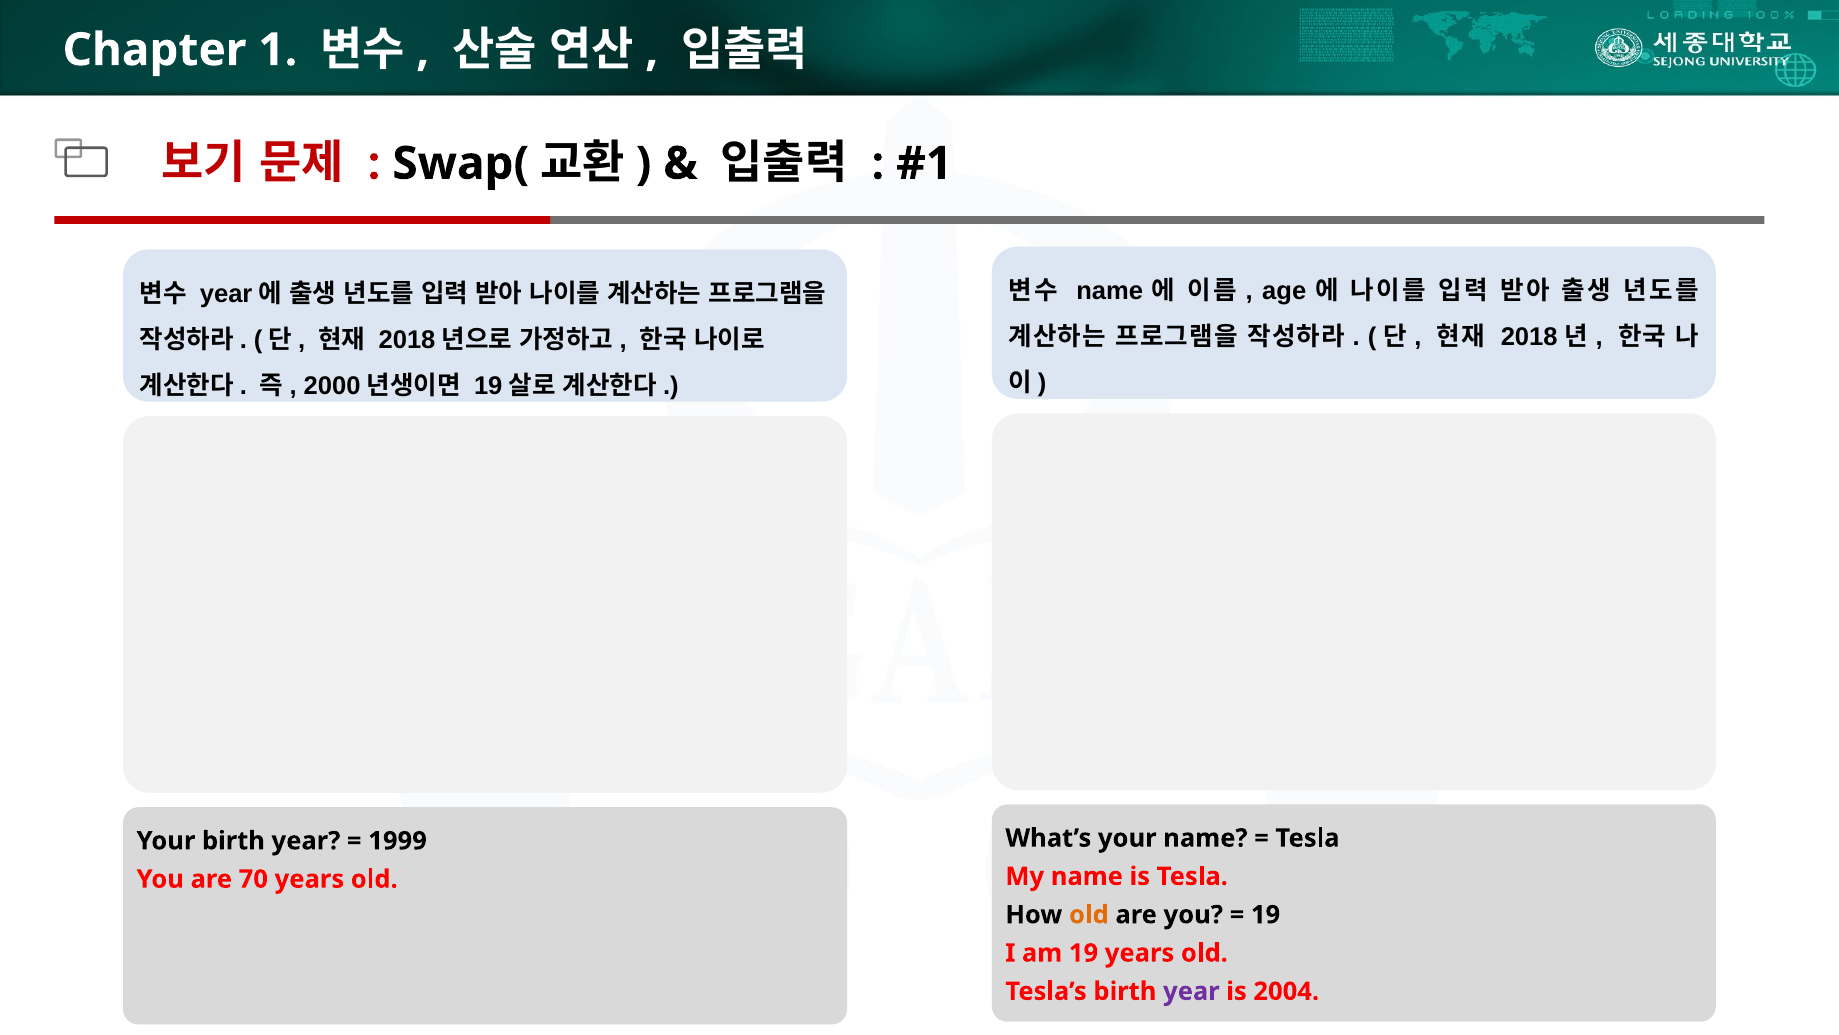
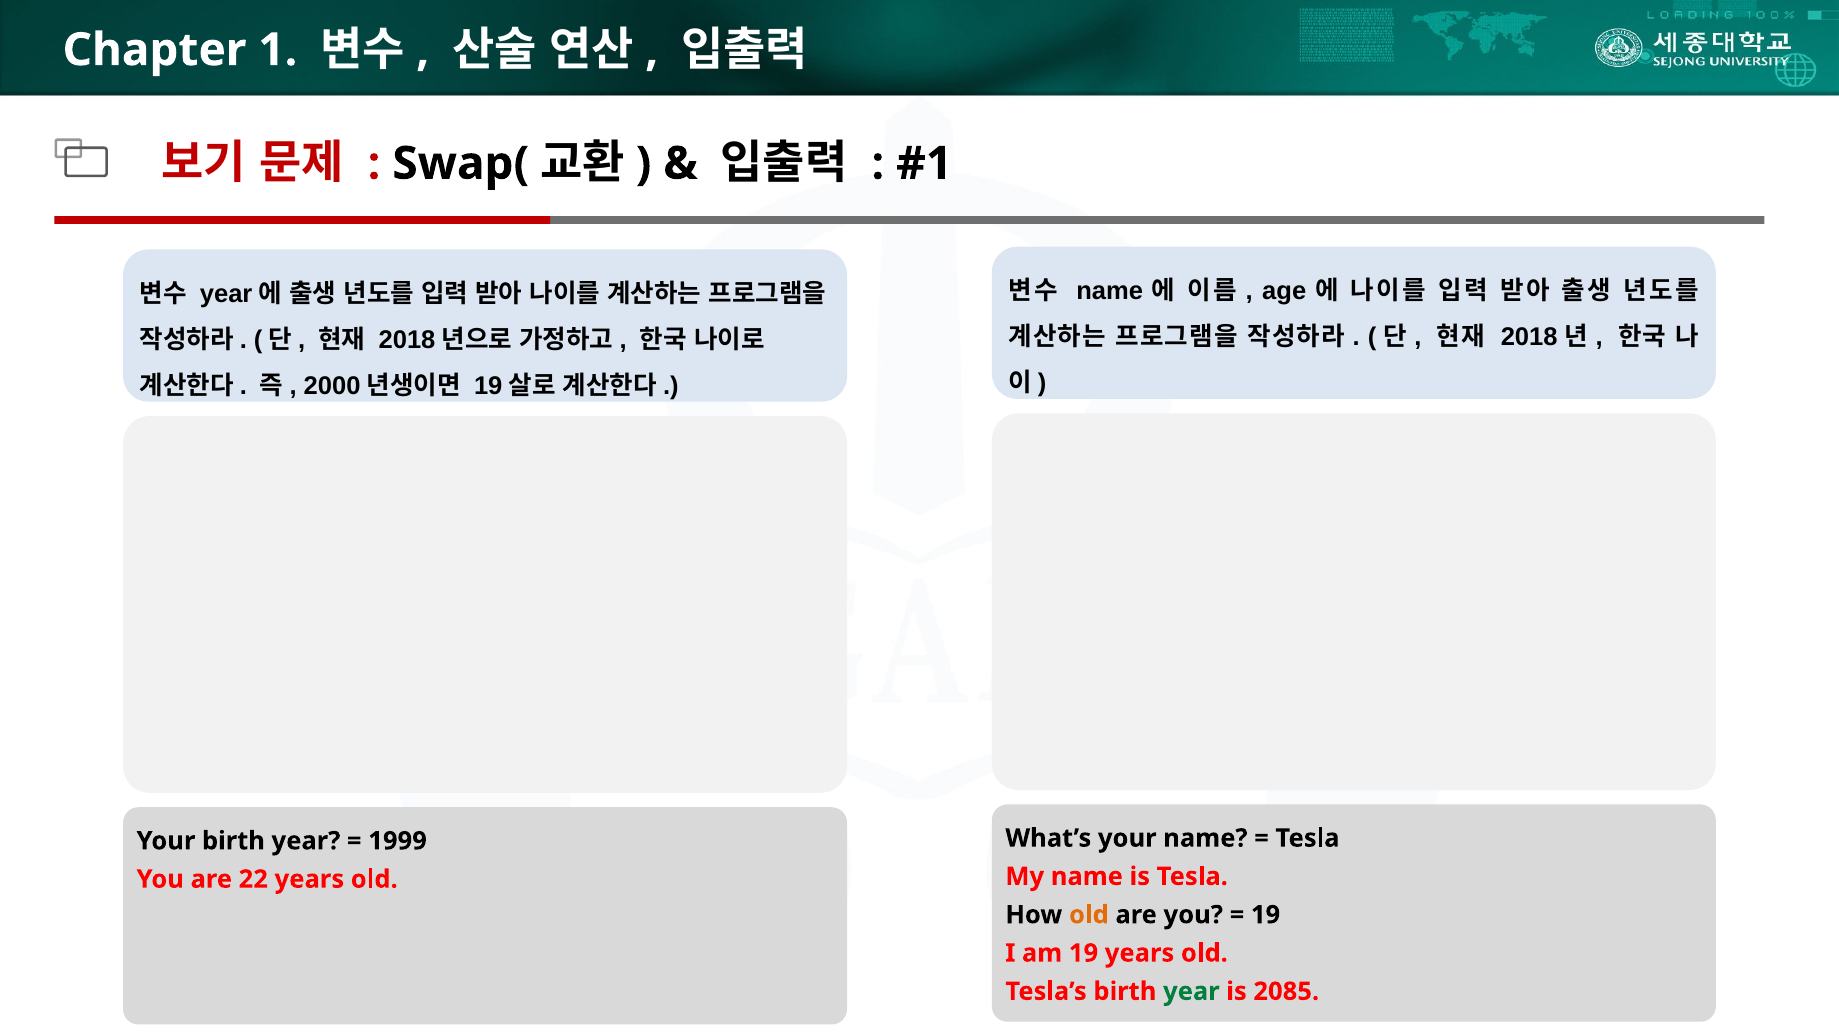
70: 70 -> 22
year at (1191, 991) colour: purple -> green
2004: 2004 -> 2085
